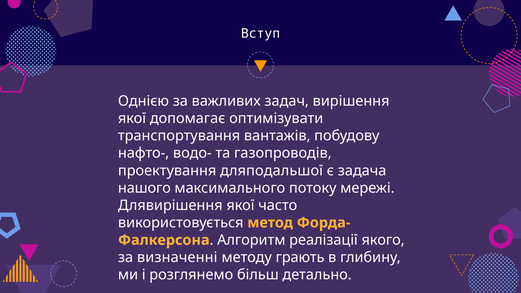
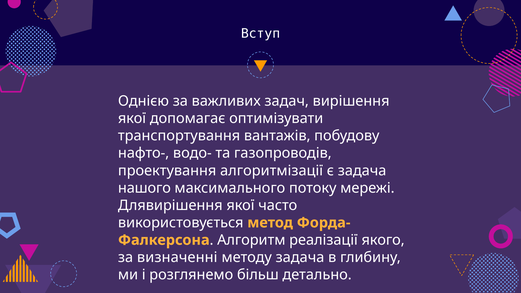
дляподальшої: дляподальшої -> алгоритмiзацiї
методу грають: грають -> задача
